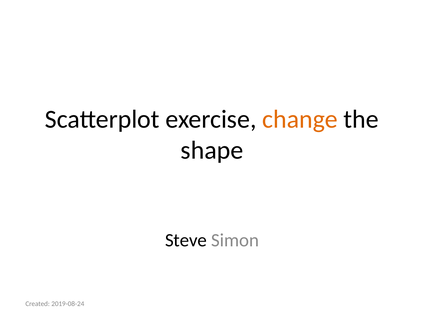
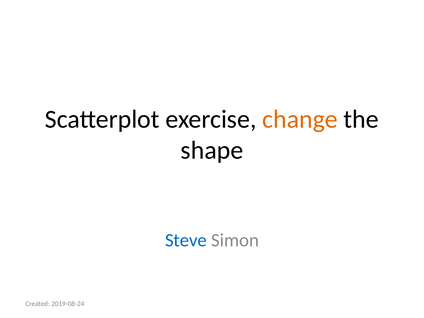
Steve colour: black -> blue
